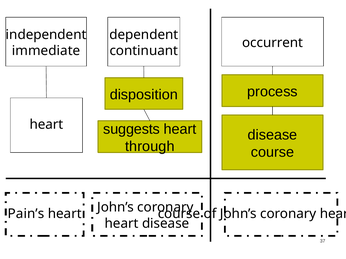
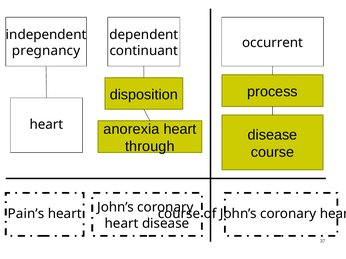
immediate: immediate -> pregnancy
suggests: suggests -> anorexia
